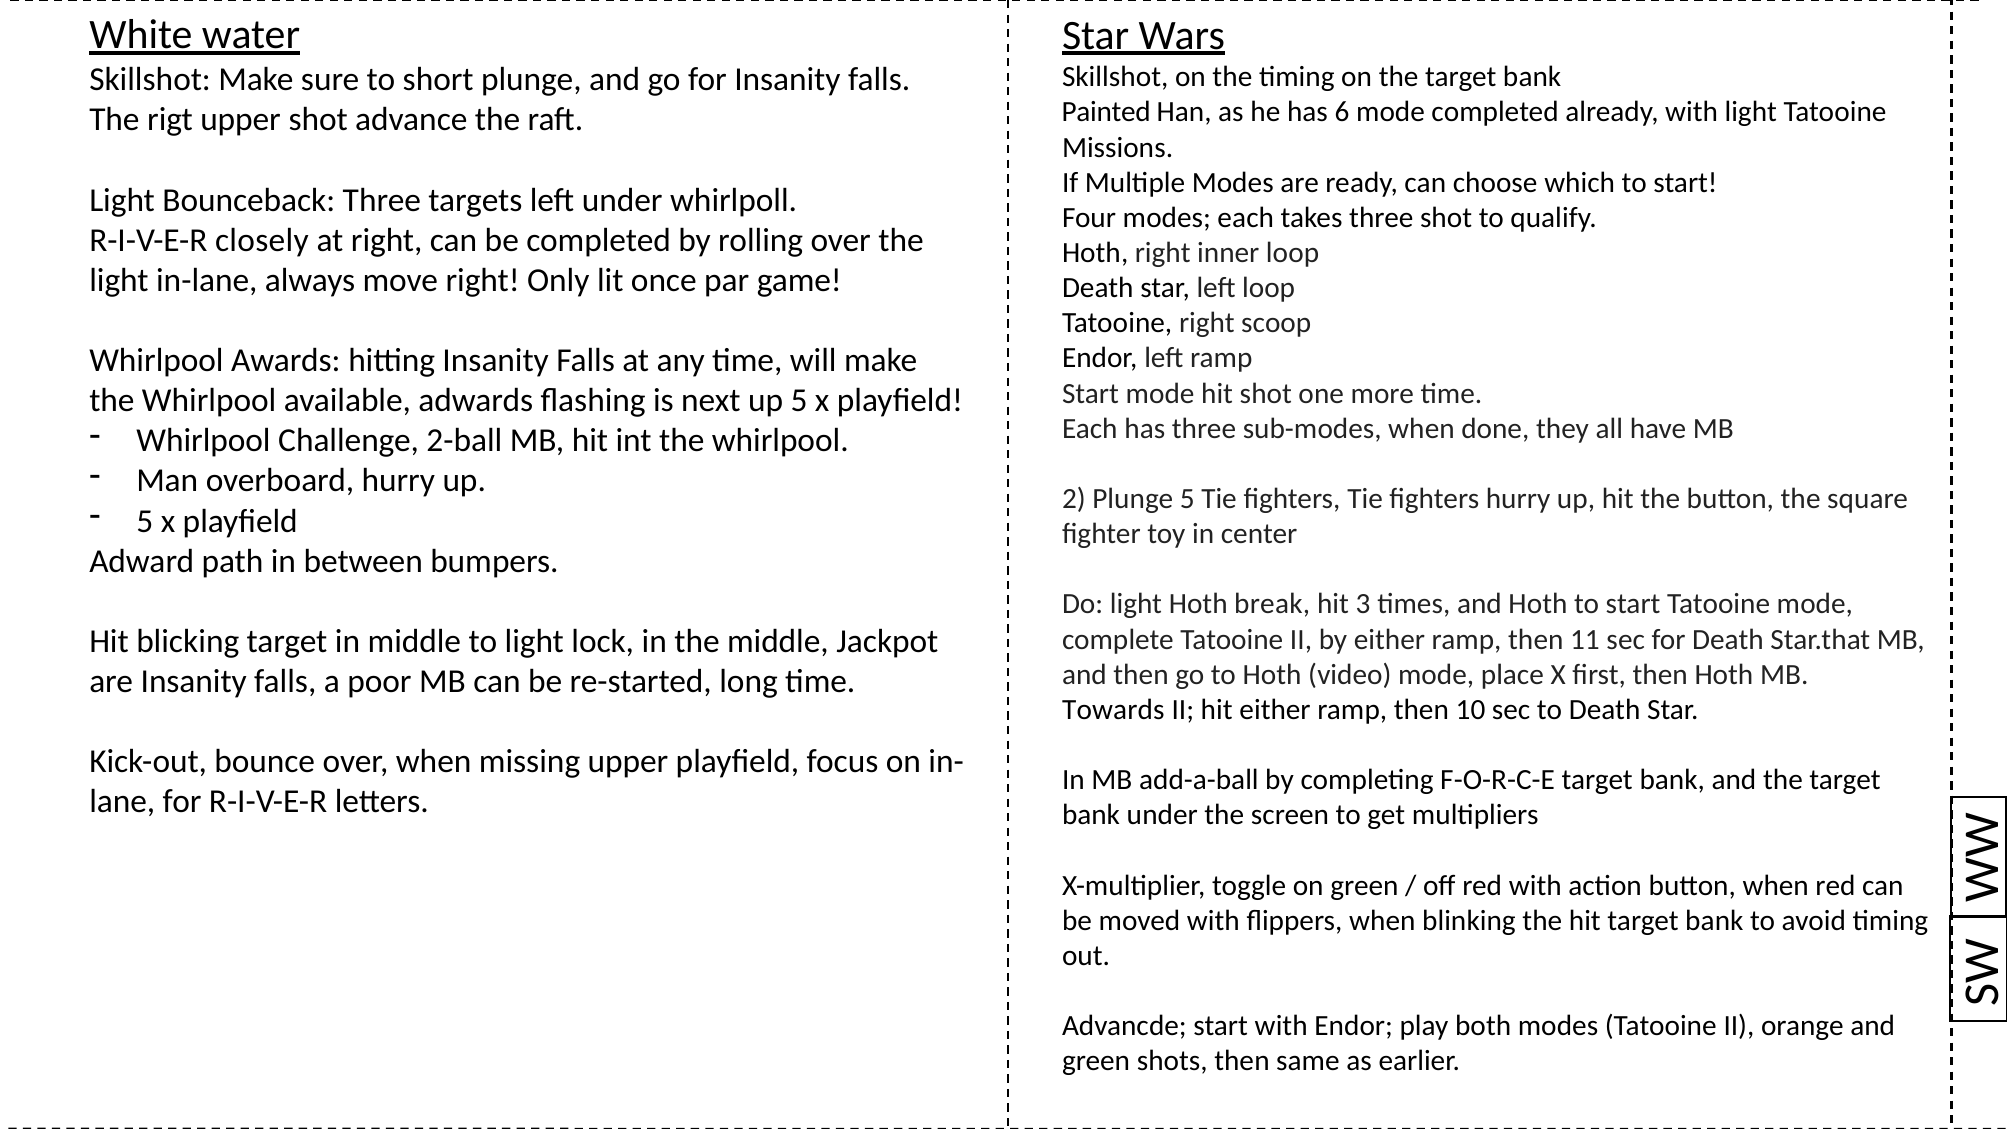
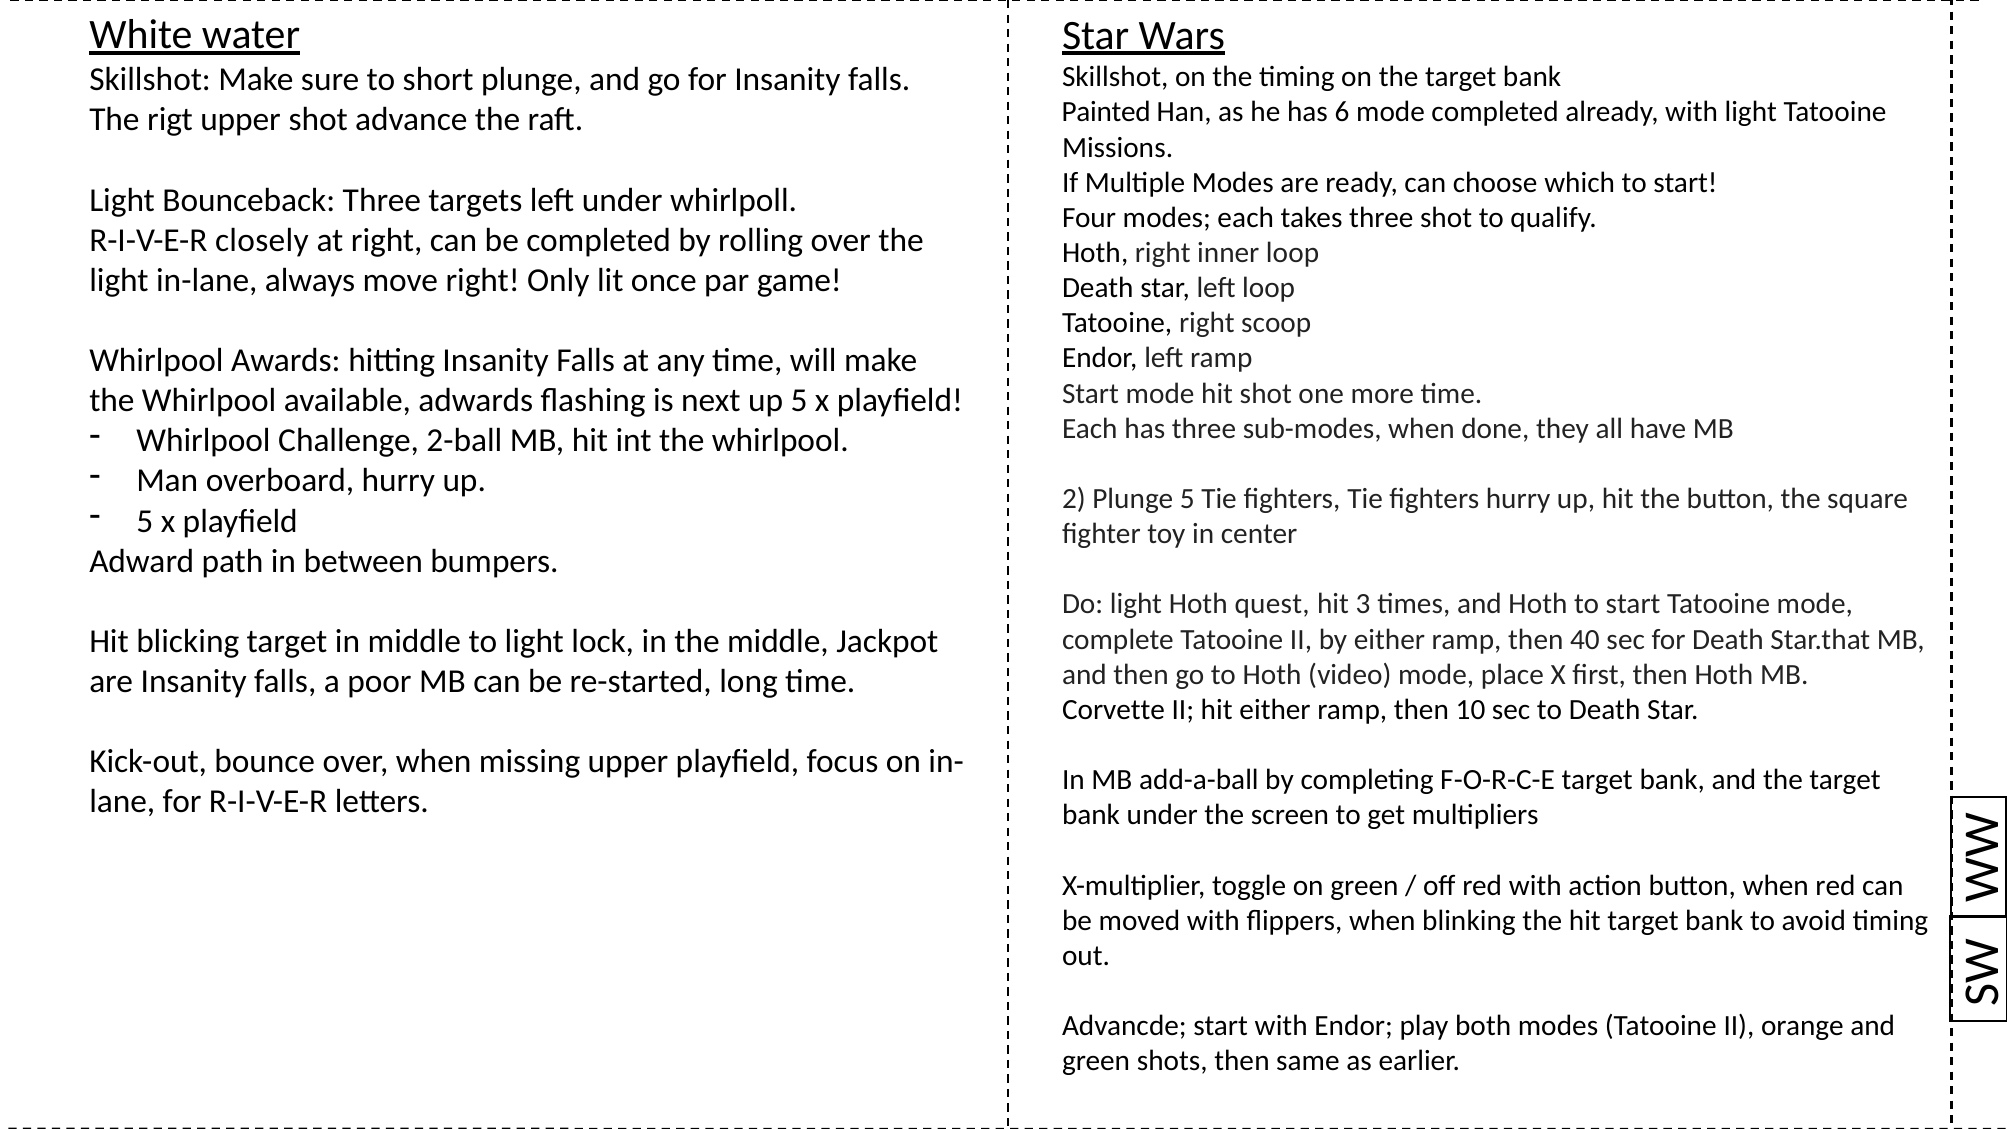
break: break -> quest
11: 11 -> 40
Towards: Towards -> Corvette
